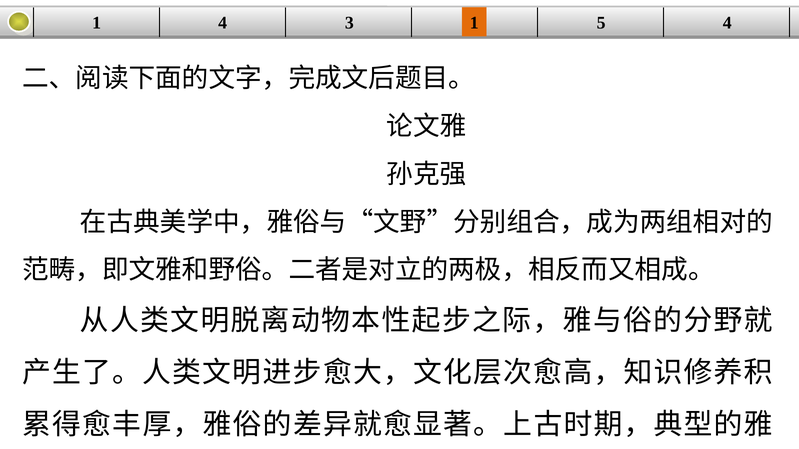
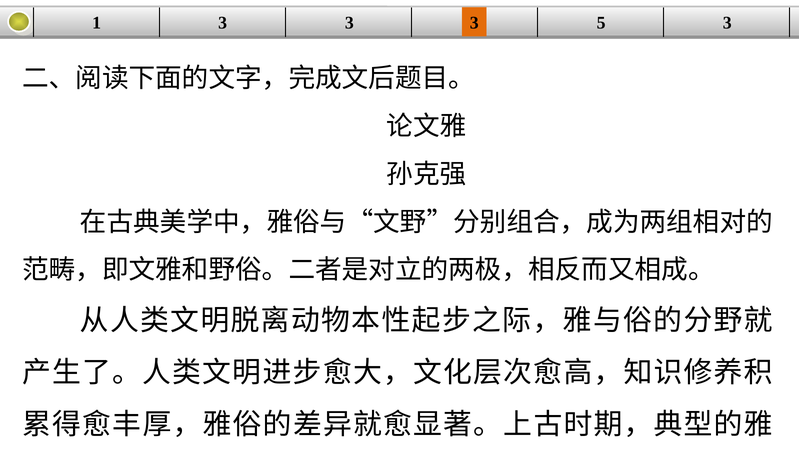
1 4: 4 -> 3
1 at (474, 23): 1 -> 3
5 4: 4 -> 3
